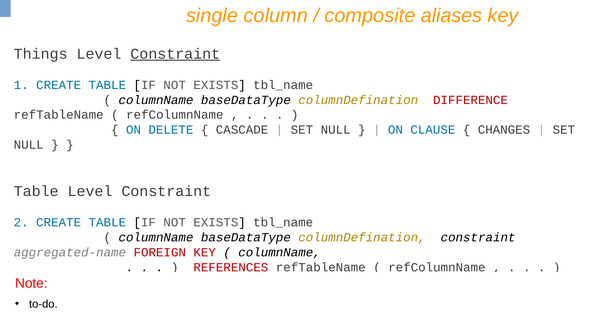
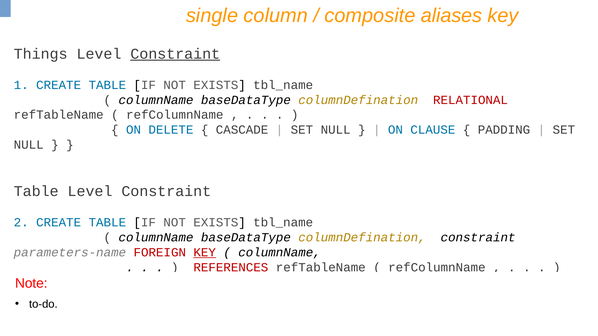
DIFFERENCE: DIFFERENCE -> RELATIONAL
CHANGES: CHANGES -> PADDING
aggregated-name: aggregated-name -> parameters-name
KEY at (205, 253) underline: none -> present
